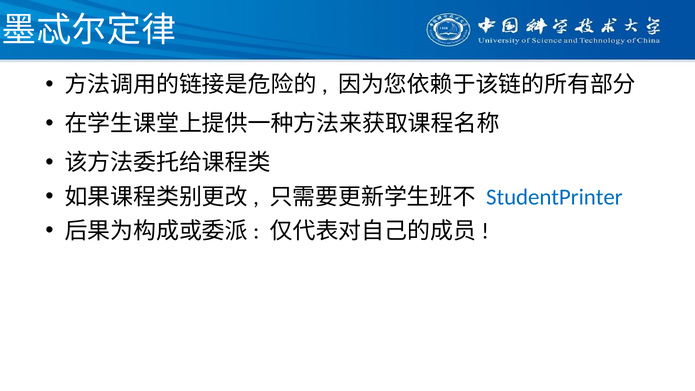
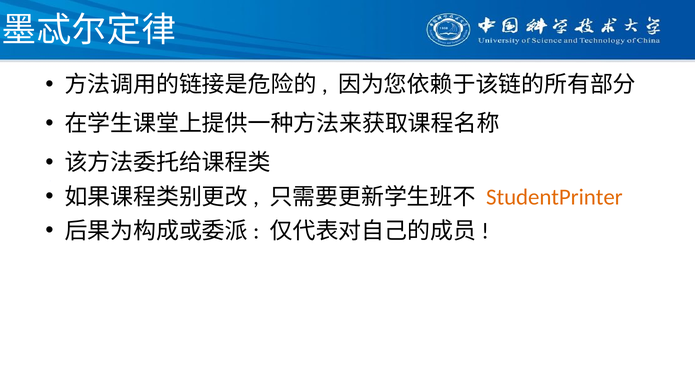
StudentPrinter colour: blue -> orange
